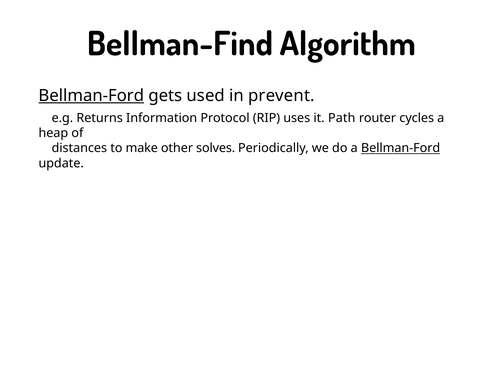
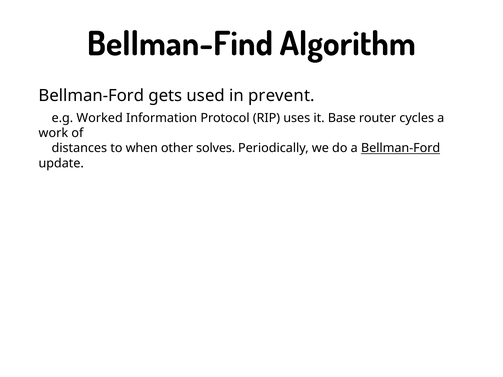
Bellman-Ford at (91, 96) underline: present -> none
Returns: Returns -> Worked
Path: Path -> Base
heap: heap -> work
make: make -> when
